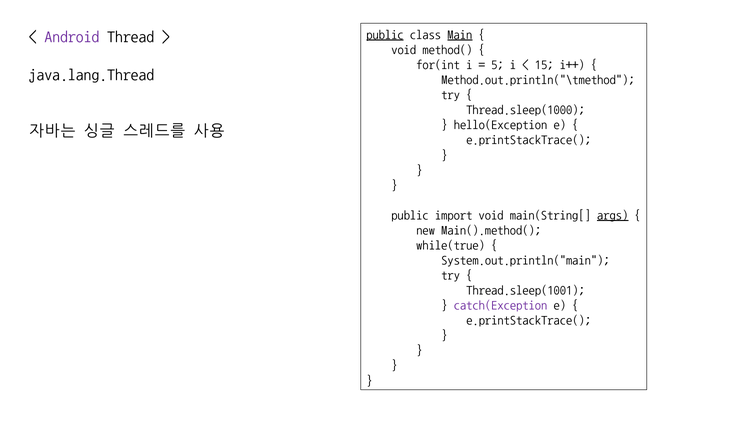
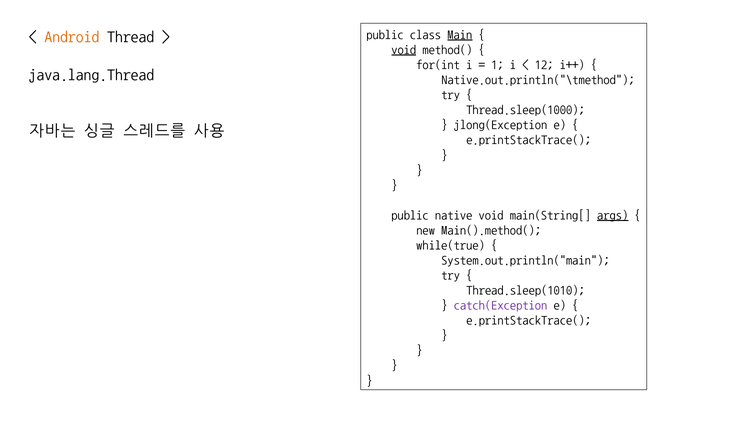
public at (385, 35) underline: present -> none
Android colour: purple -> orange
void at (404, 50) underline: none -> present
5: 5 -> 1
15: 15 -> 12
Method.out.println("\tmethod: Method.out.println("\tmethod -> Native.out.println("\tmethod
hello(Exception: hello(Exception -> jlong(Exception
import: import -> native
Thread.sleep(1001: Thread.sleep(1001 -> Thread.sleep(1010
